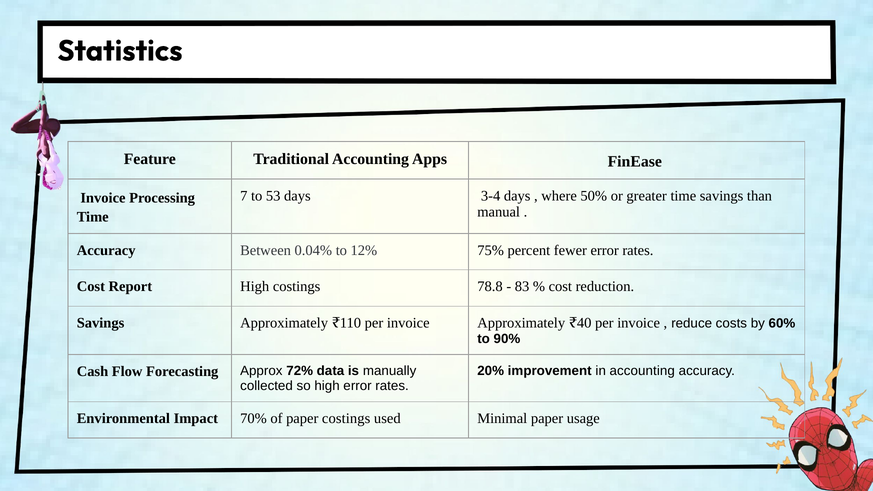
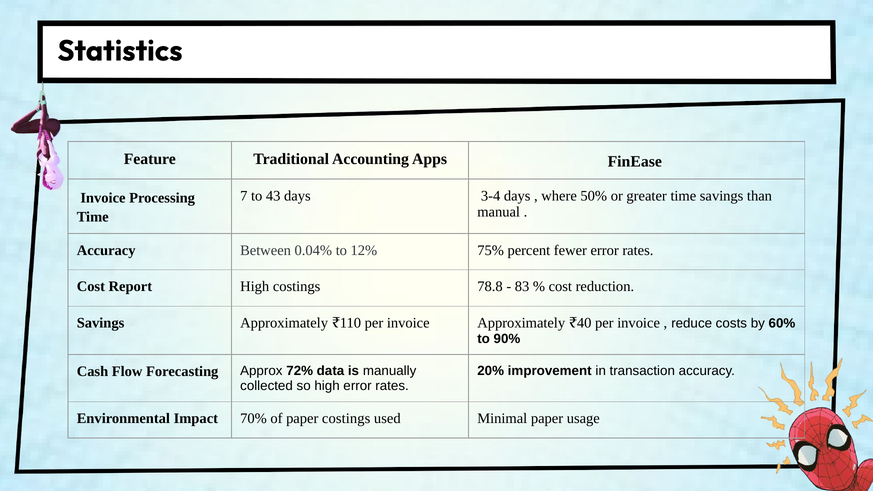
53: 53 -> 43
in accounting: accounting -> transaction
